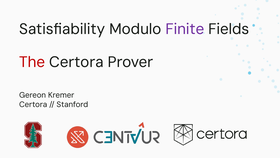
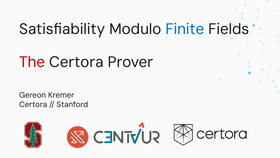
Finite colour: purple -> blue
